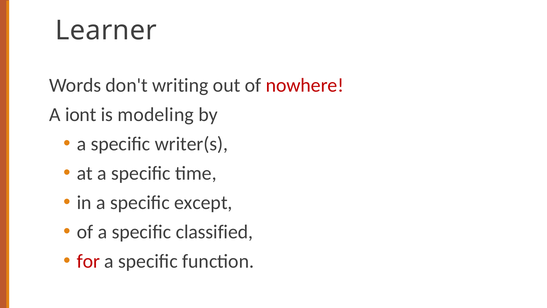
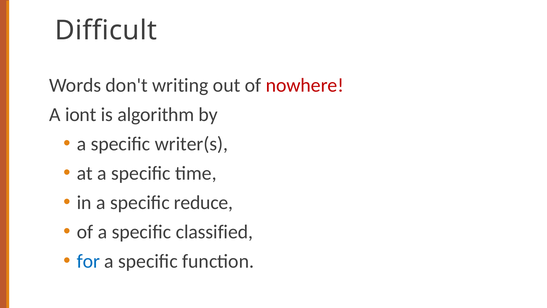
Learner: Learner -> Difficult
modeling: modeling -> algorithm
except: except -> reduce
for colour: red -> blue
